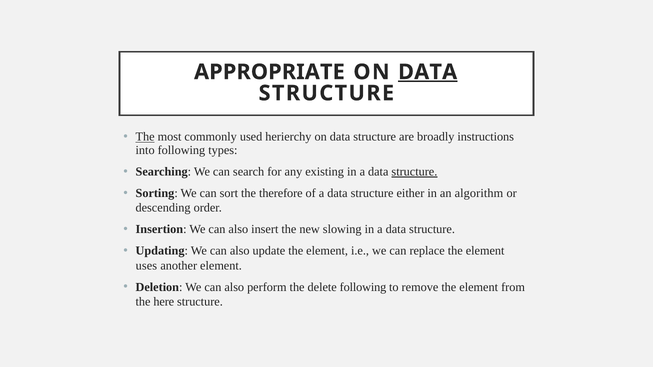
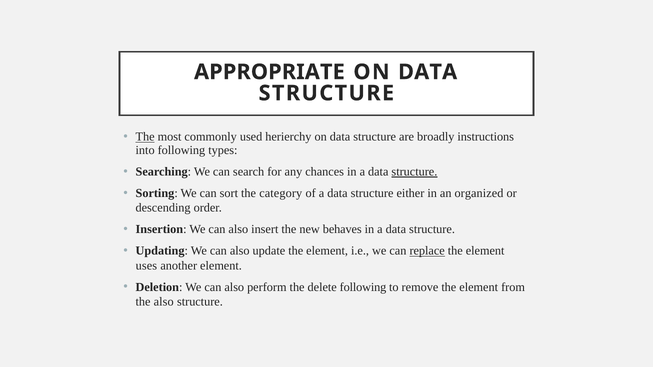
DATA at (428, 72) underline: present -> none
existing: existing -> chances
therefore: therefore -> category
algorithm: algorithm -> organized
slowing: slowing -> behaves
replace underline: none -> present
the here: here -> also
